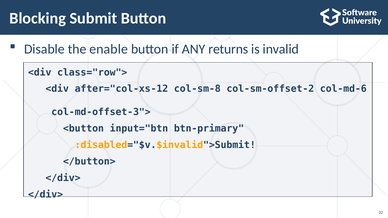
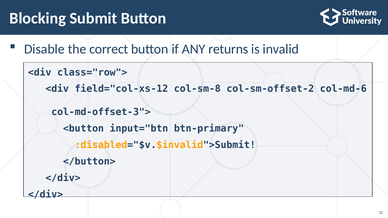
enable: enable -> correct
after="col-xs-12: after="col-xs-12 -> field="col-xs-12
